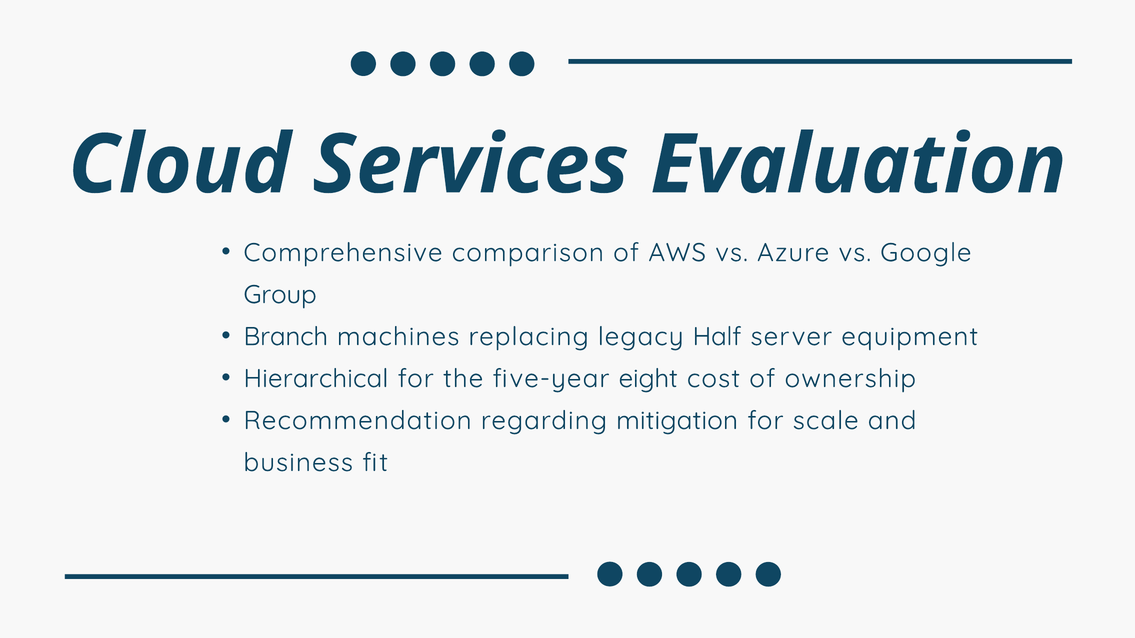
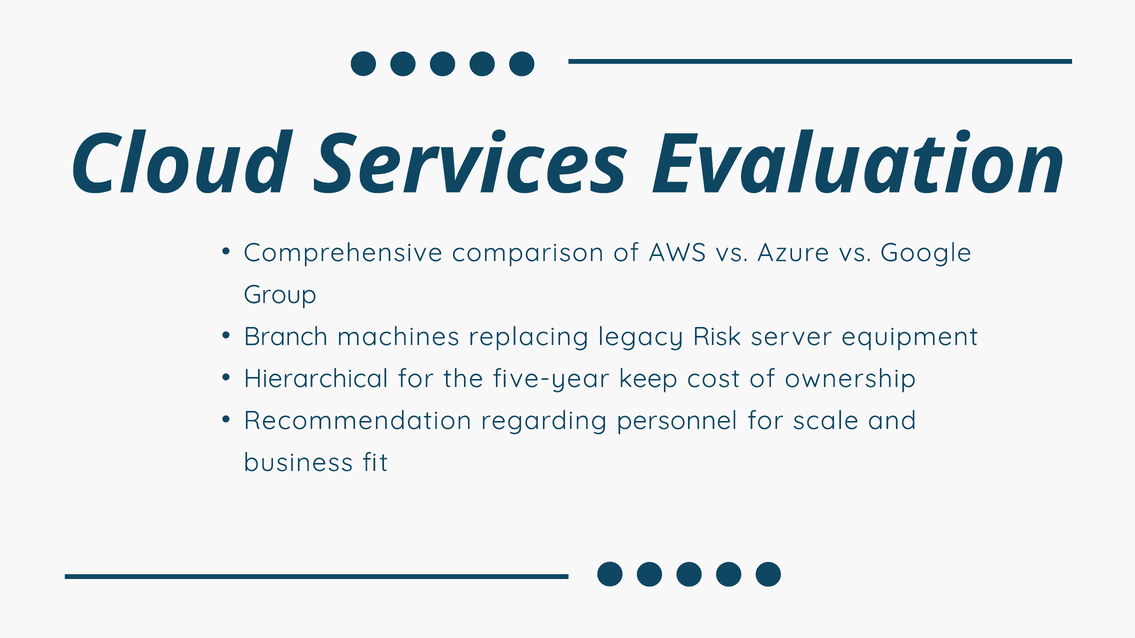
Half: Half -> Risk
eight: eight -> keep
mitigation: mitigation -> personnel
